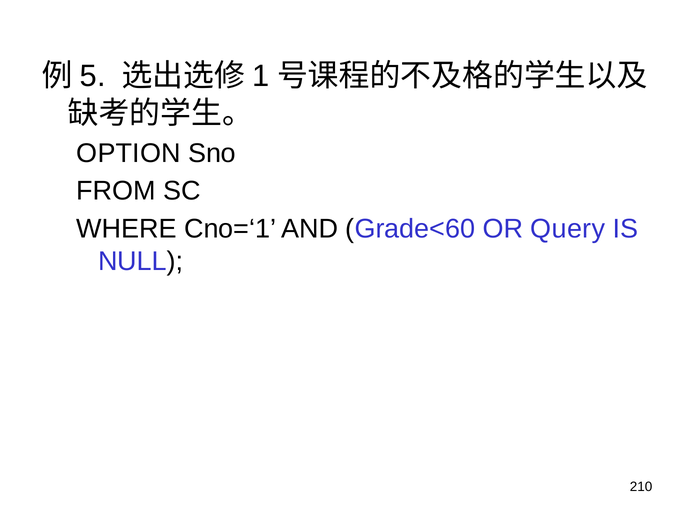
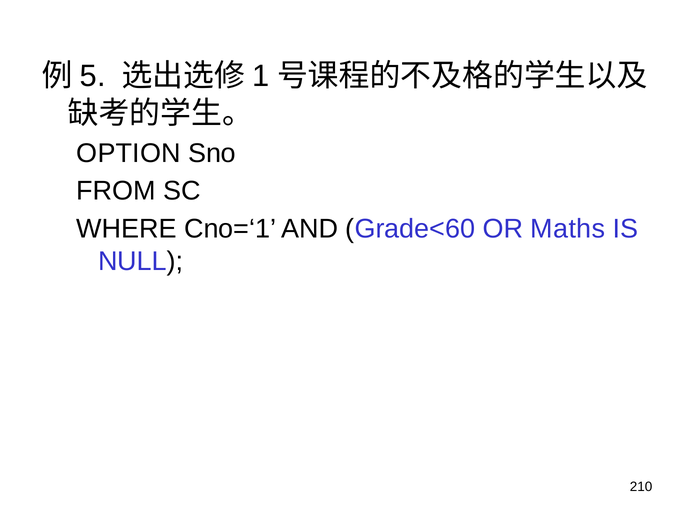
Query: Query -> Maths
